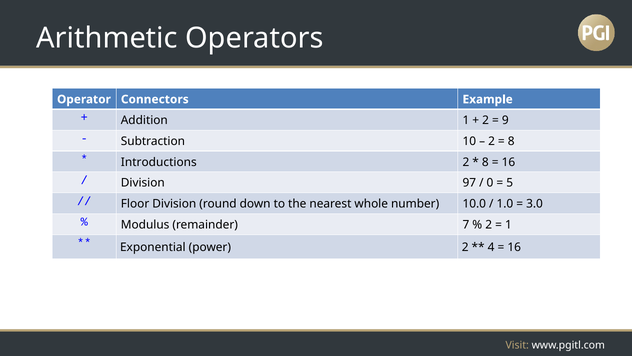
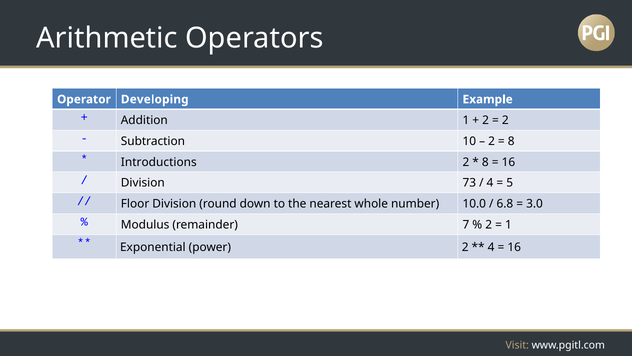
Connectors: Connectors -> Developing
9 at (505, 120): 9 -> 2
97: 97 -> 73
0 at (490, 183): 0 -> 4
1.0: 1.0 -> 6.8
